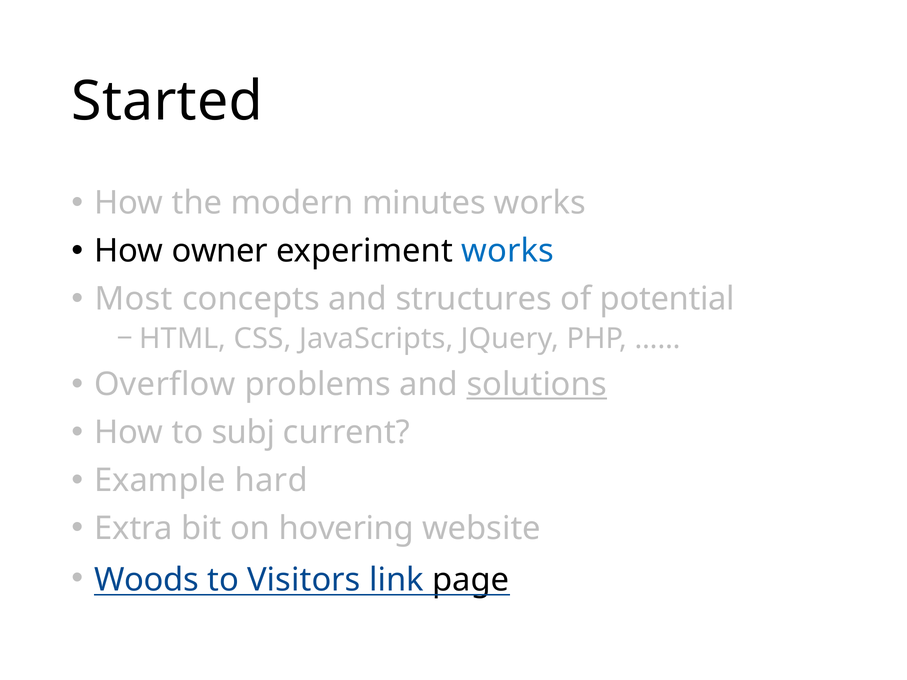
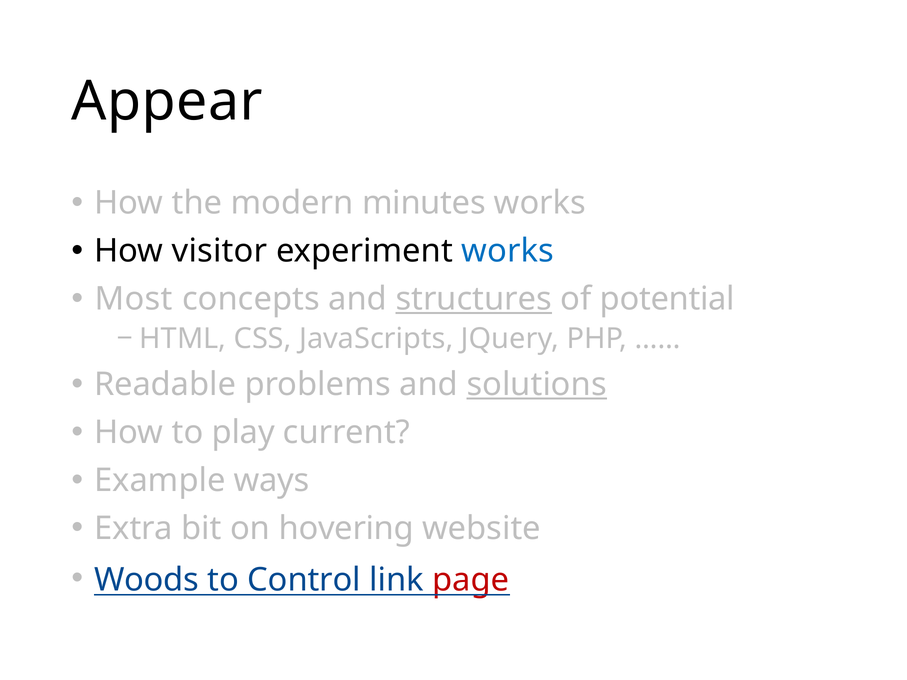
Started: Started -> Appear
owner: owner -> visitor
structures underline: none -> present
Overflow: Overflow -> Readable
subj: subj -> play
hard: hard -> ways
Visitors: Visitors -> Control
page colour: black -> red
